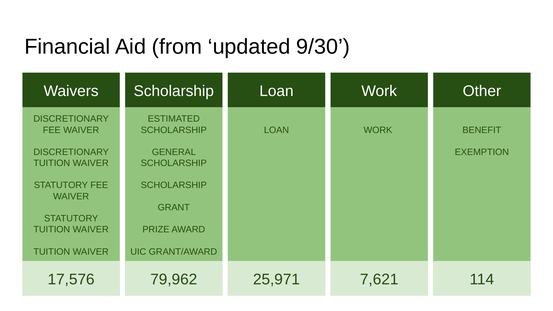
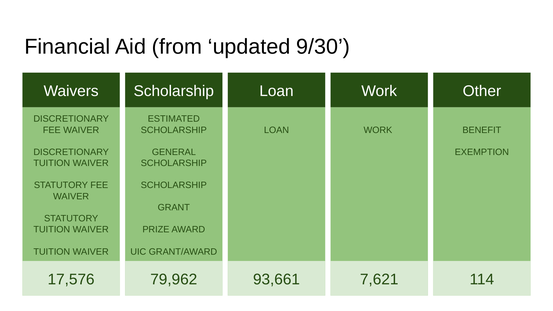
25,971: 25,971 -> 93,661
